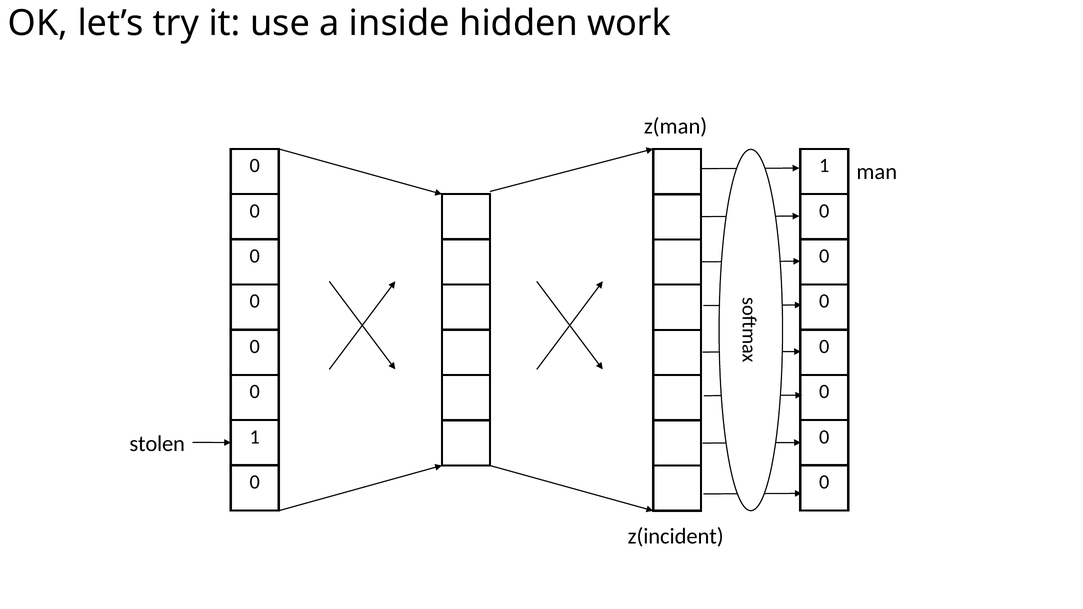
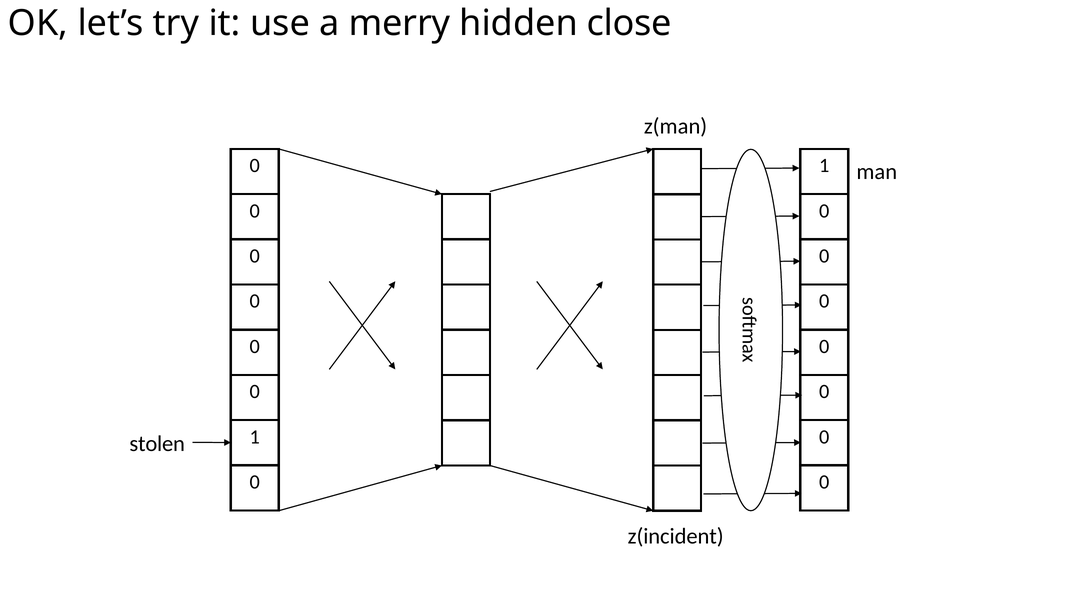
inside: inside -> merry
work: work -> close
